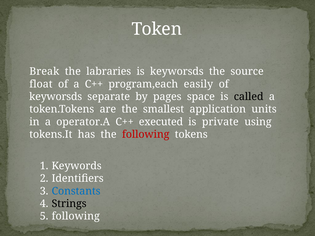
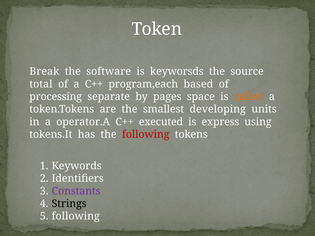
labraries: labraries -> software
float: float -> total
easily: easily -> based
keyworsds at (56, 97): keyworsds -> processing
called colour: black -> orange
application: application -> developing
private: private -> express
Constants colour: blue -> purple
